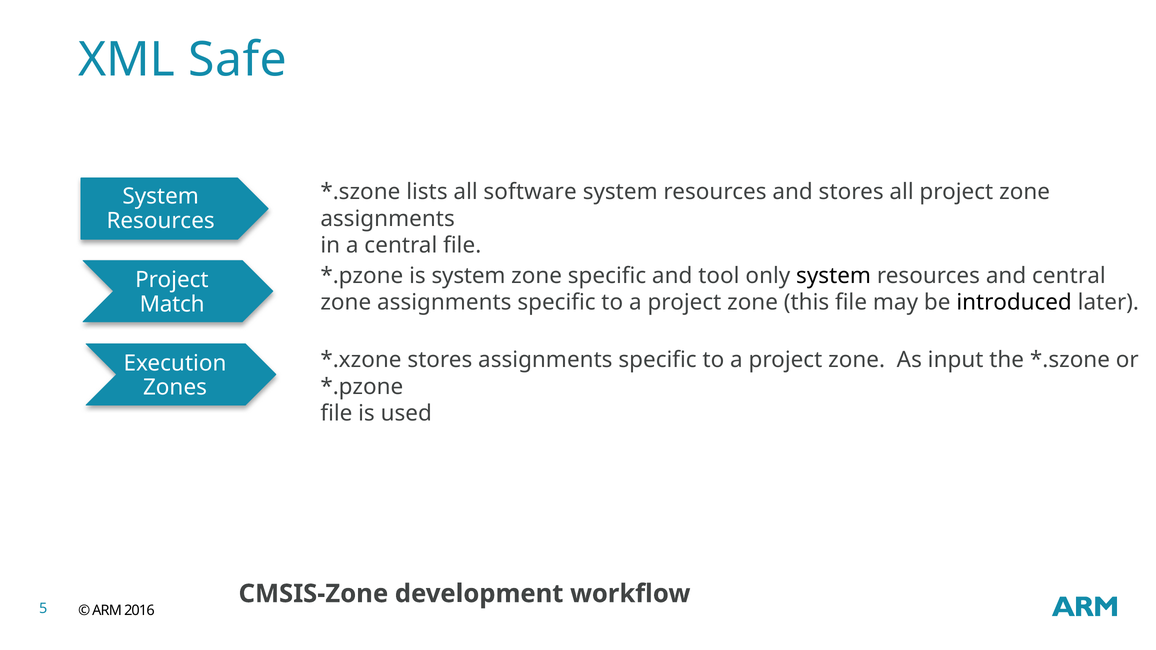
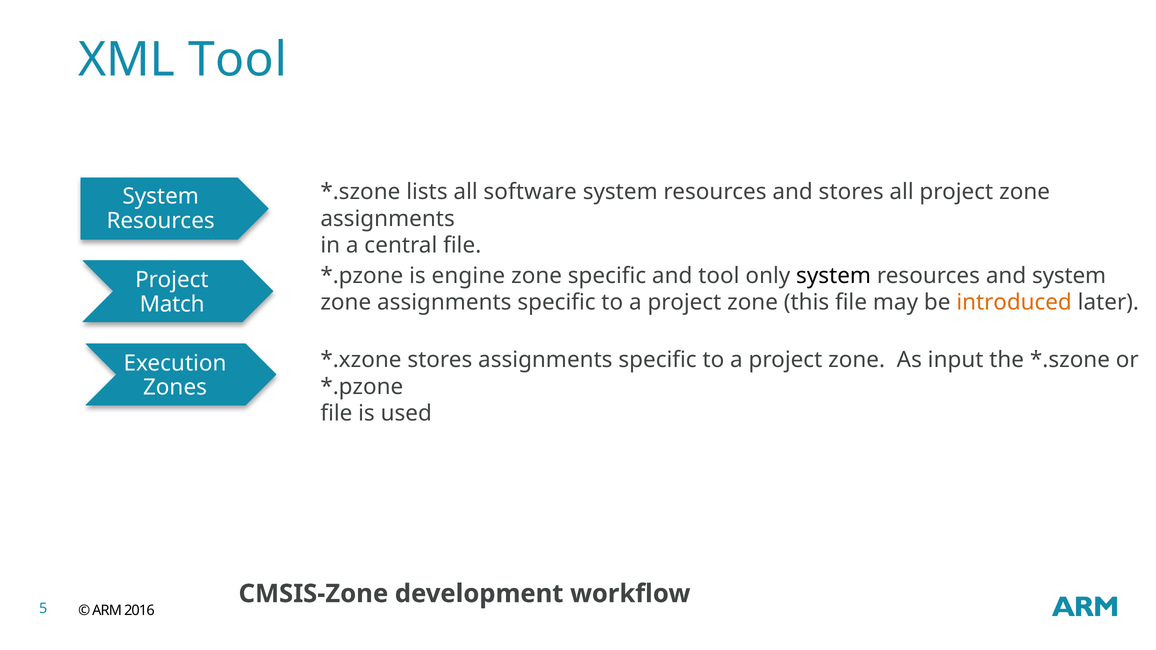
XML Safe: Safe -> Tool
is system: system -> engine
and central: central -> system
introduced colour: black -> orange
